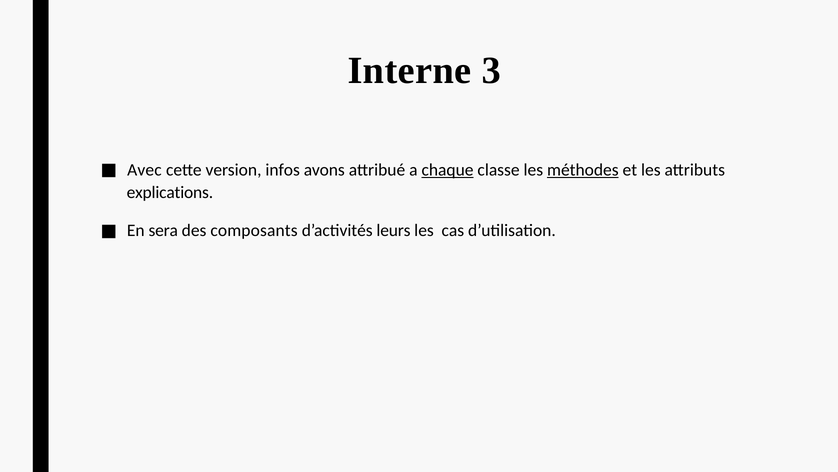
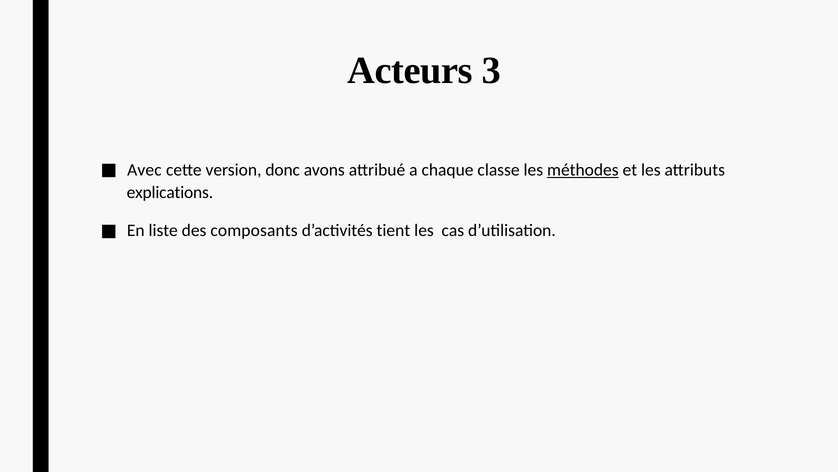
Interne: Interne -> Acteurs
infos: infos -> donc
chaque underline: present -> none
sera: sera -> liste
leurs: leurs -> tient
